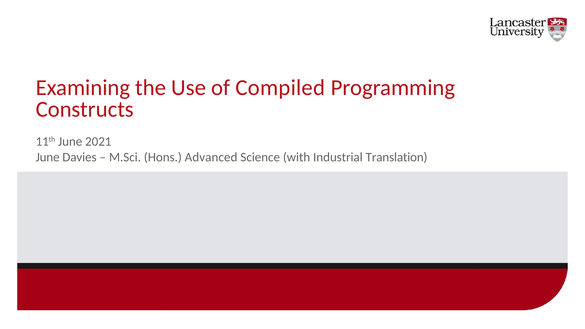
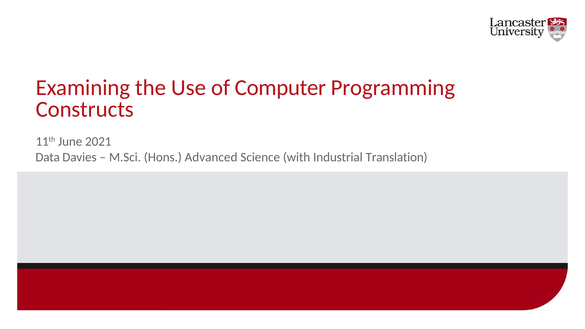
Compiled: Compiled -> Computer
June at (48, 157): June -> Data
